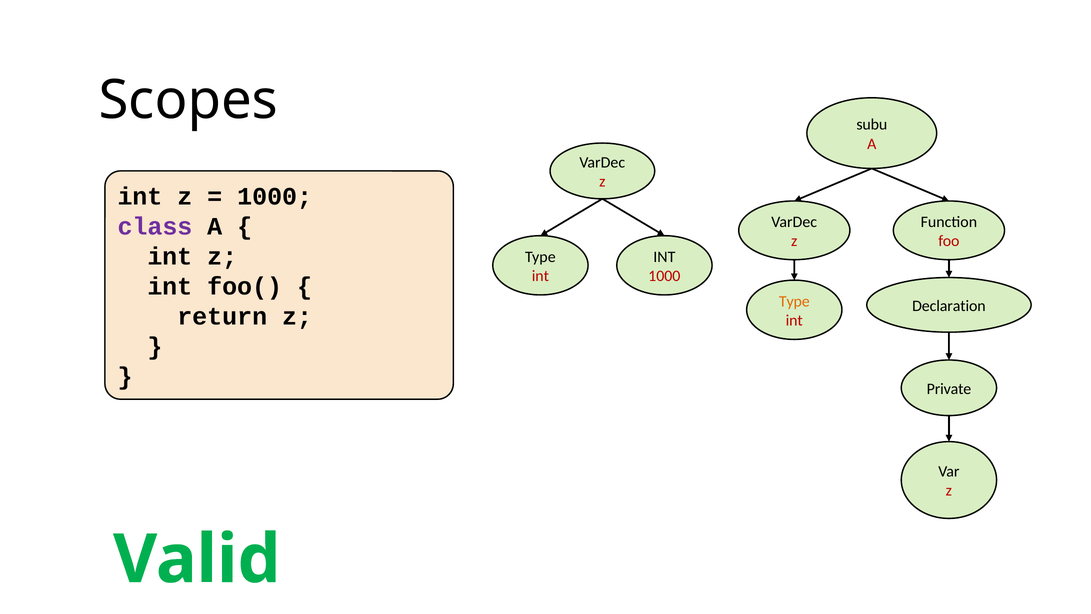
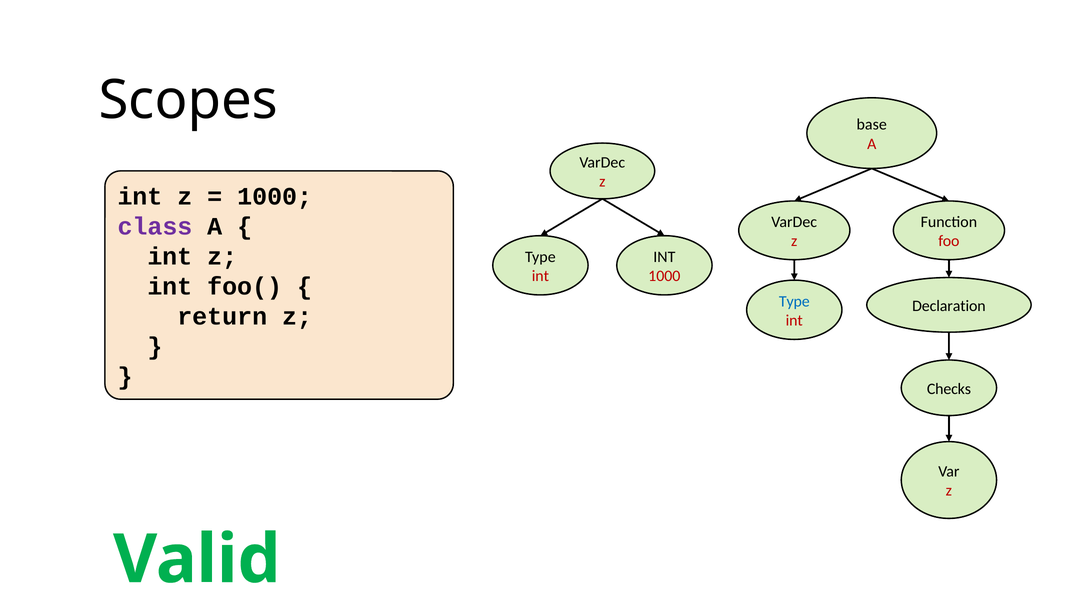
subu: subu -> base
Type at (794, 301) colour: orange -> blue
Private: Private -> Checks
